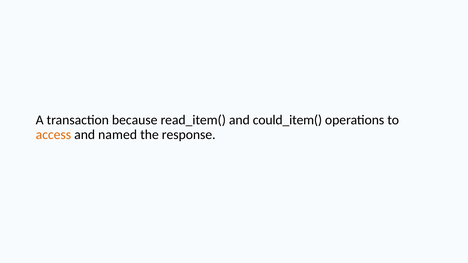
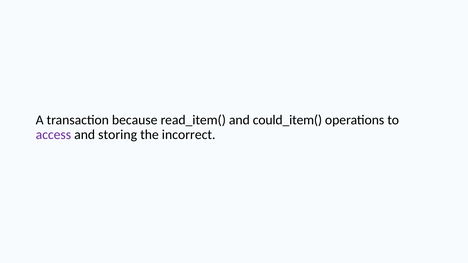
access colour: orange -> purple
named: named -> storing
response: response -> incorrect
